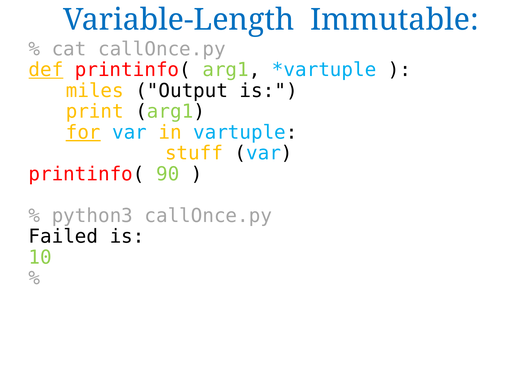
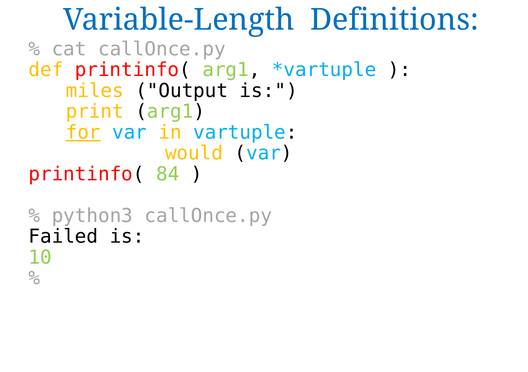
Immutable: Immutable -> Definitions
def underline: present -> none
stuff: stuff -> would
90: 90 -> 84
